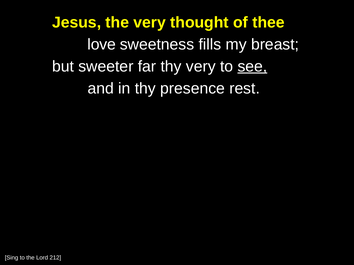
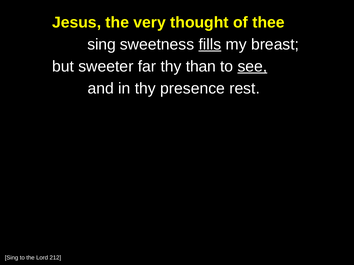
love at (102, 44): love -> sing
fills underline: none -> present
thy very: very -> than
